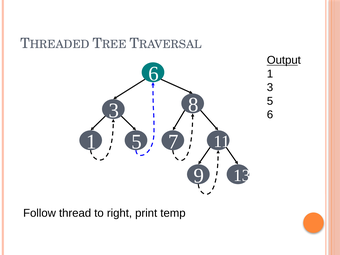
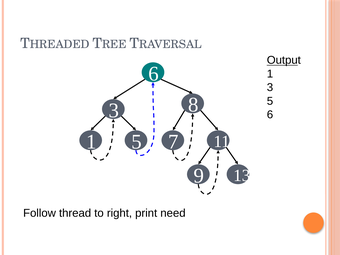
temp: temp -> need
